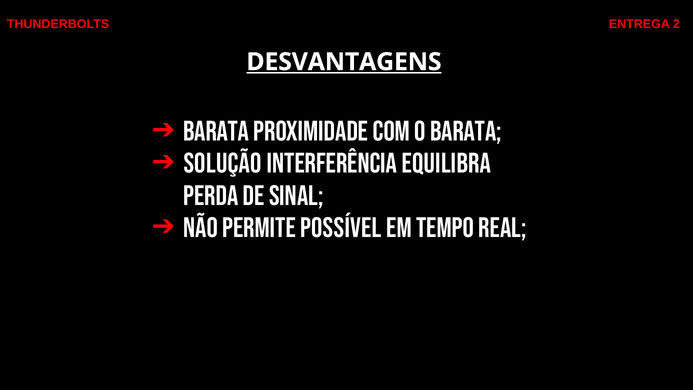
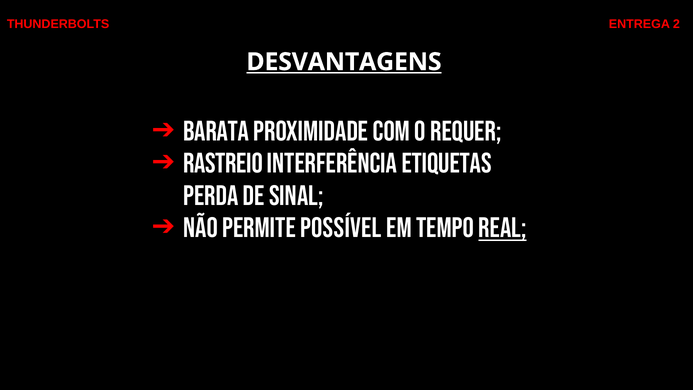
o barata: barata -> requer
solução: solução -> rastreio
equilibra: equilibra -> etiquetas
real underline: none -> present
